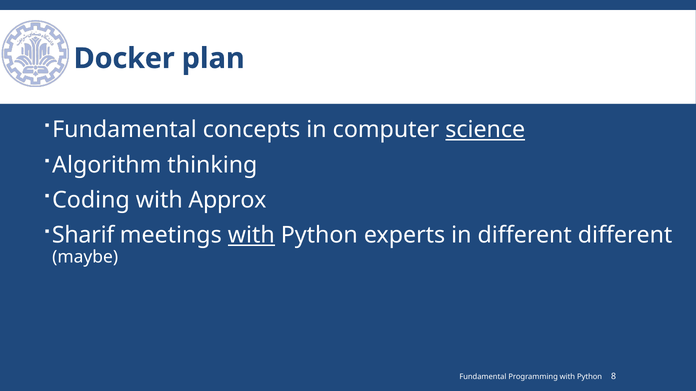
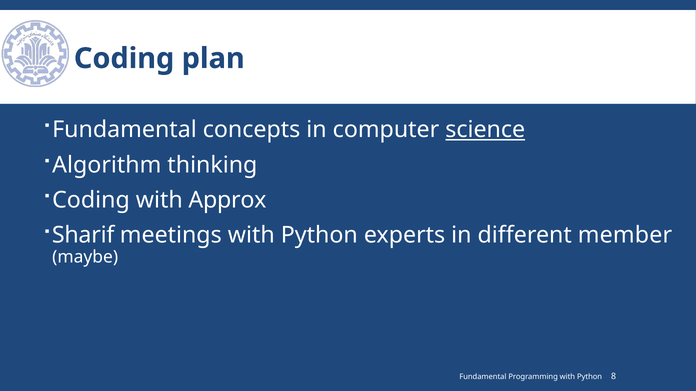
Docker at (124, 59): Docker -> Coding
with at (251, 236) underline: present -> none
different different: different -> member
